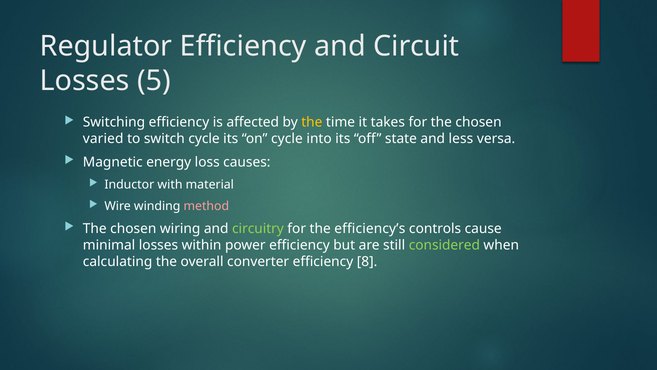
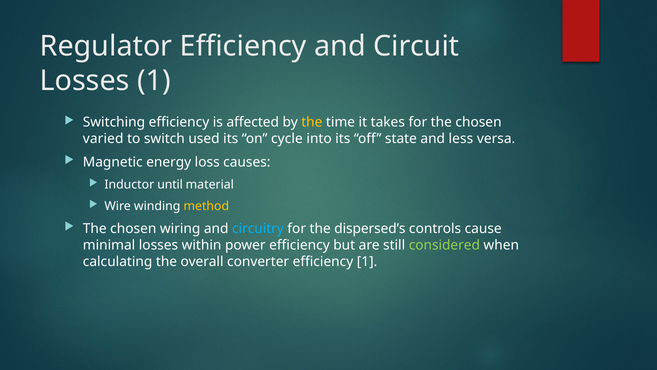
Losses 5: 5 -> 1
switch cycle: cycle -> used
with: with -> until
method colour: pink -> yellow
circuitry colour: light green -> light blue
efficiency’s: efficiency’s -> dispersed’s
efficiency 8: 8 -> 1
